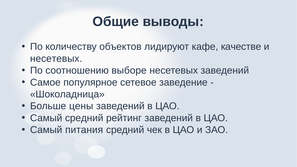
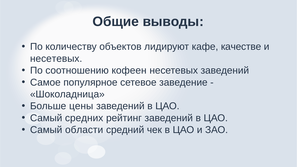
выборе: выборе -> кофеен
Самый средний: средний -> средних
питания: питания -> области
